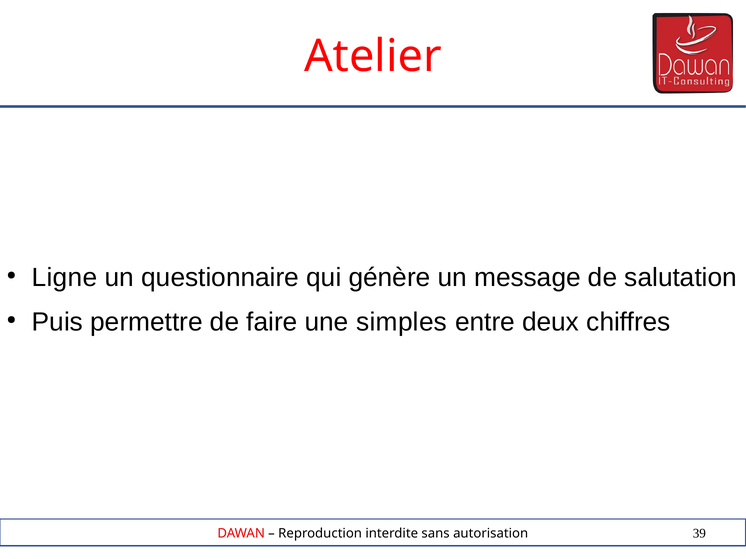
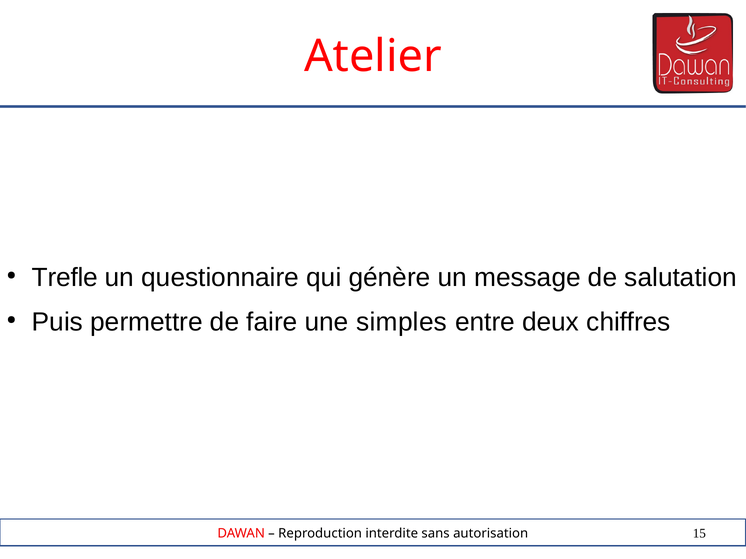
Ligne: Ligne -> Trefle
39: 39 -> 15
